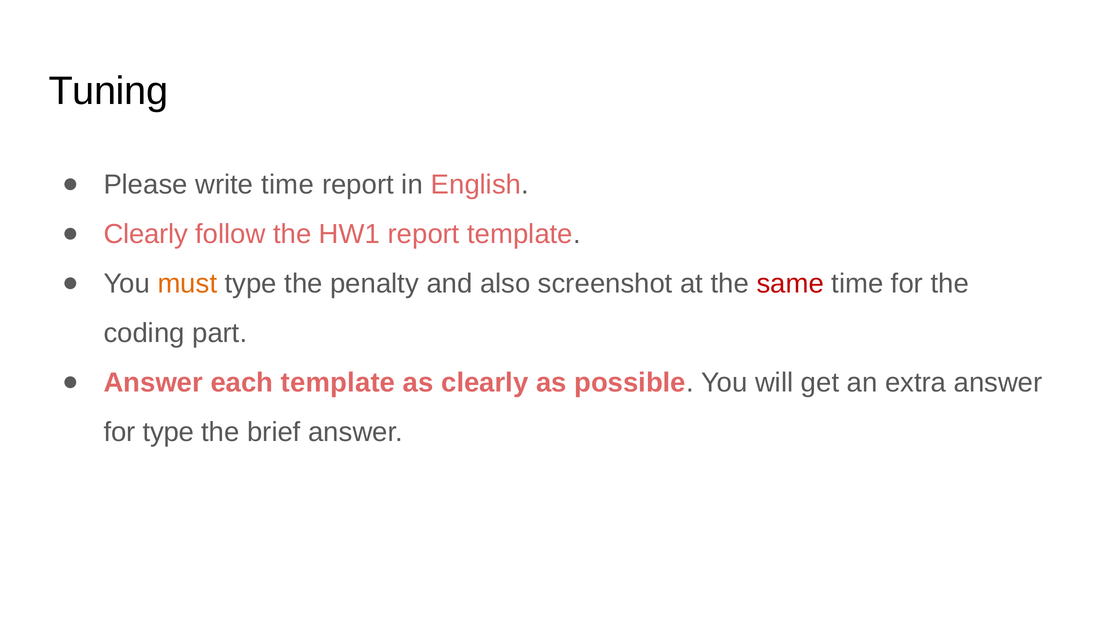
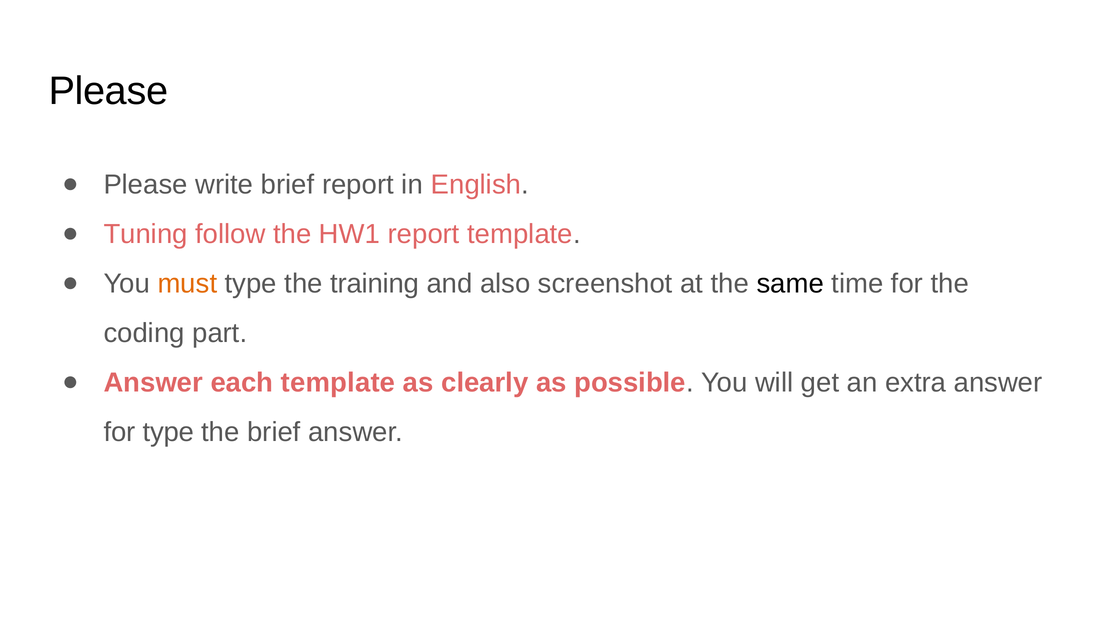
Tuning at (108, 91): Tuning -> Please
write time: time -> brief
Clearly at (146, 234): Clearly -> Tuning
penalty: penalty -> training
same colour: red -> black
